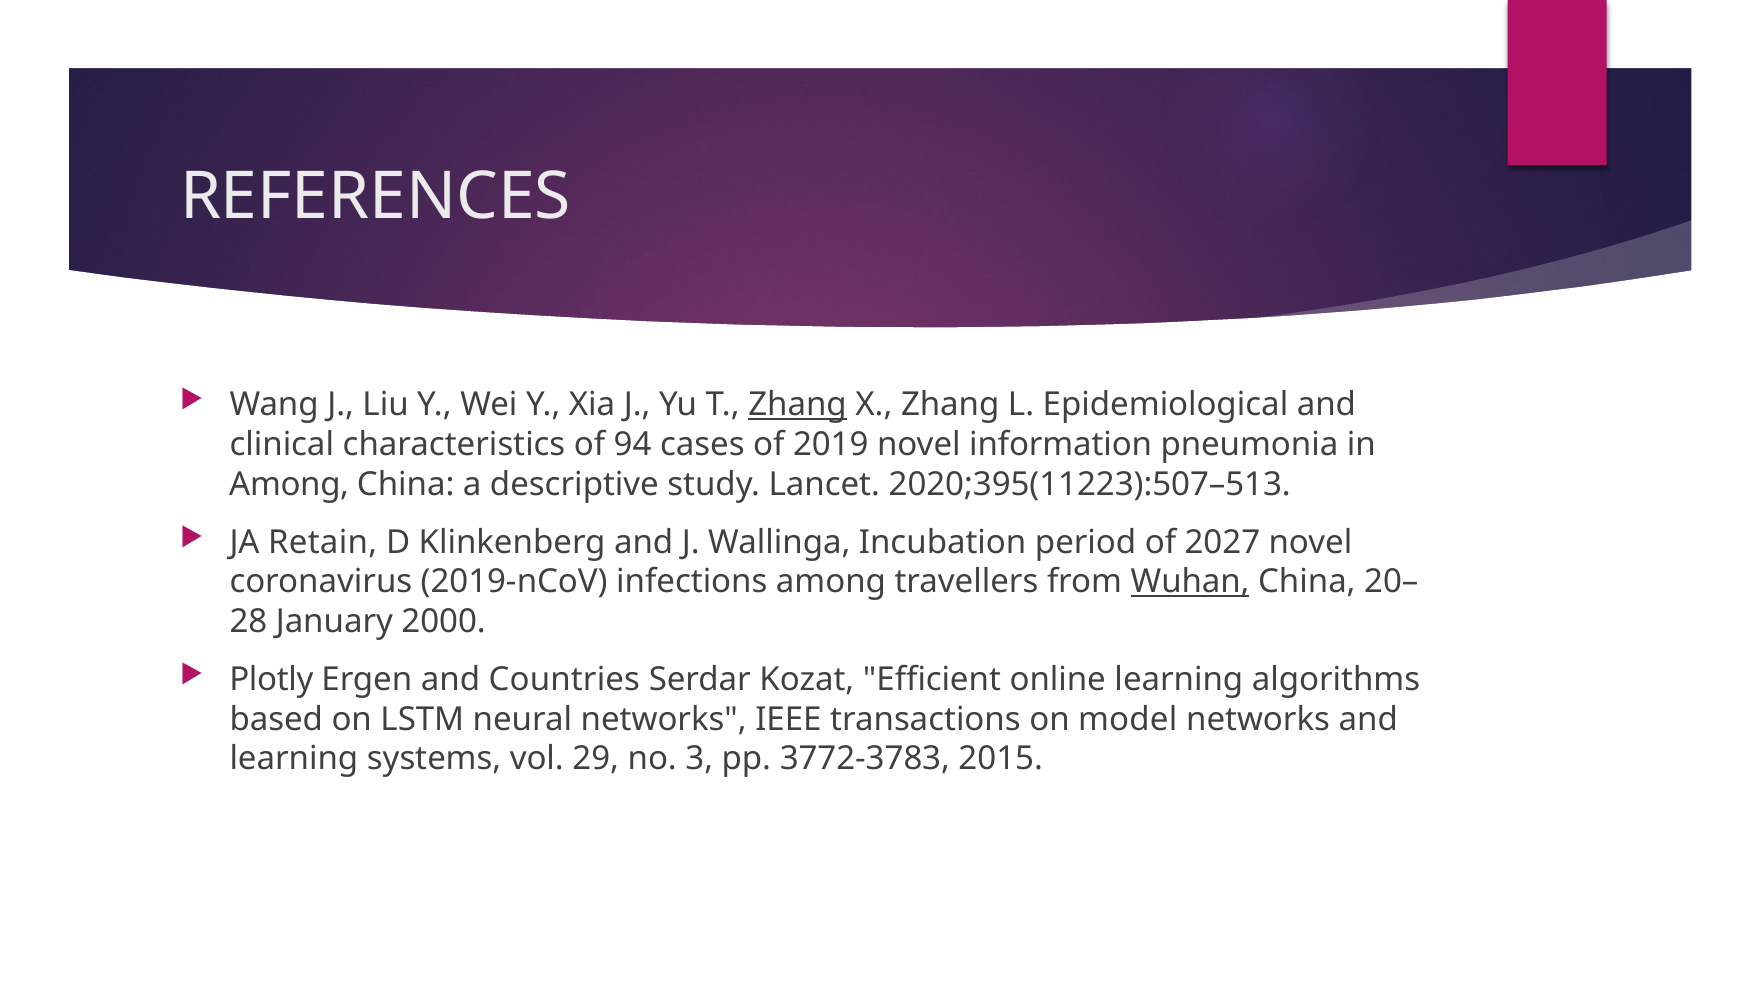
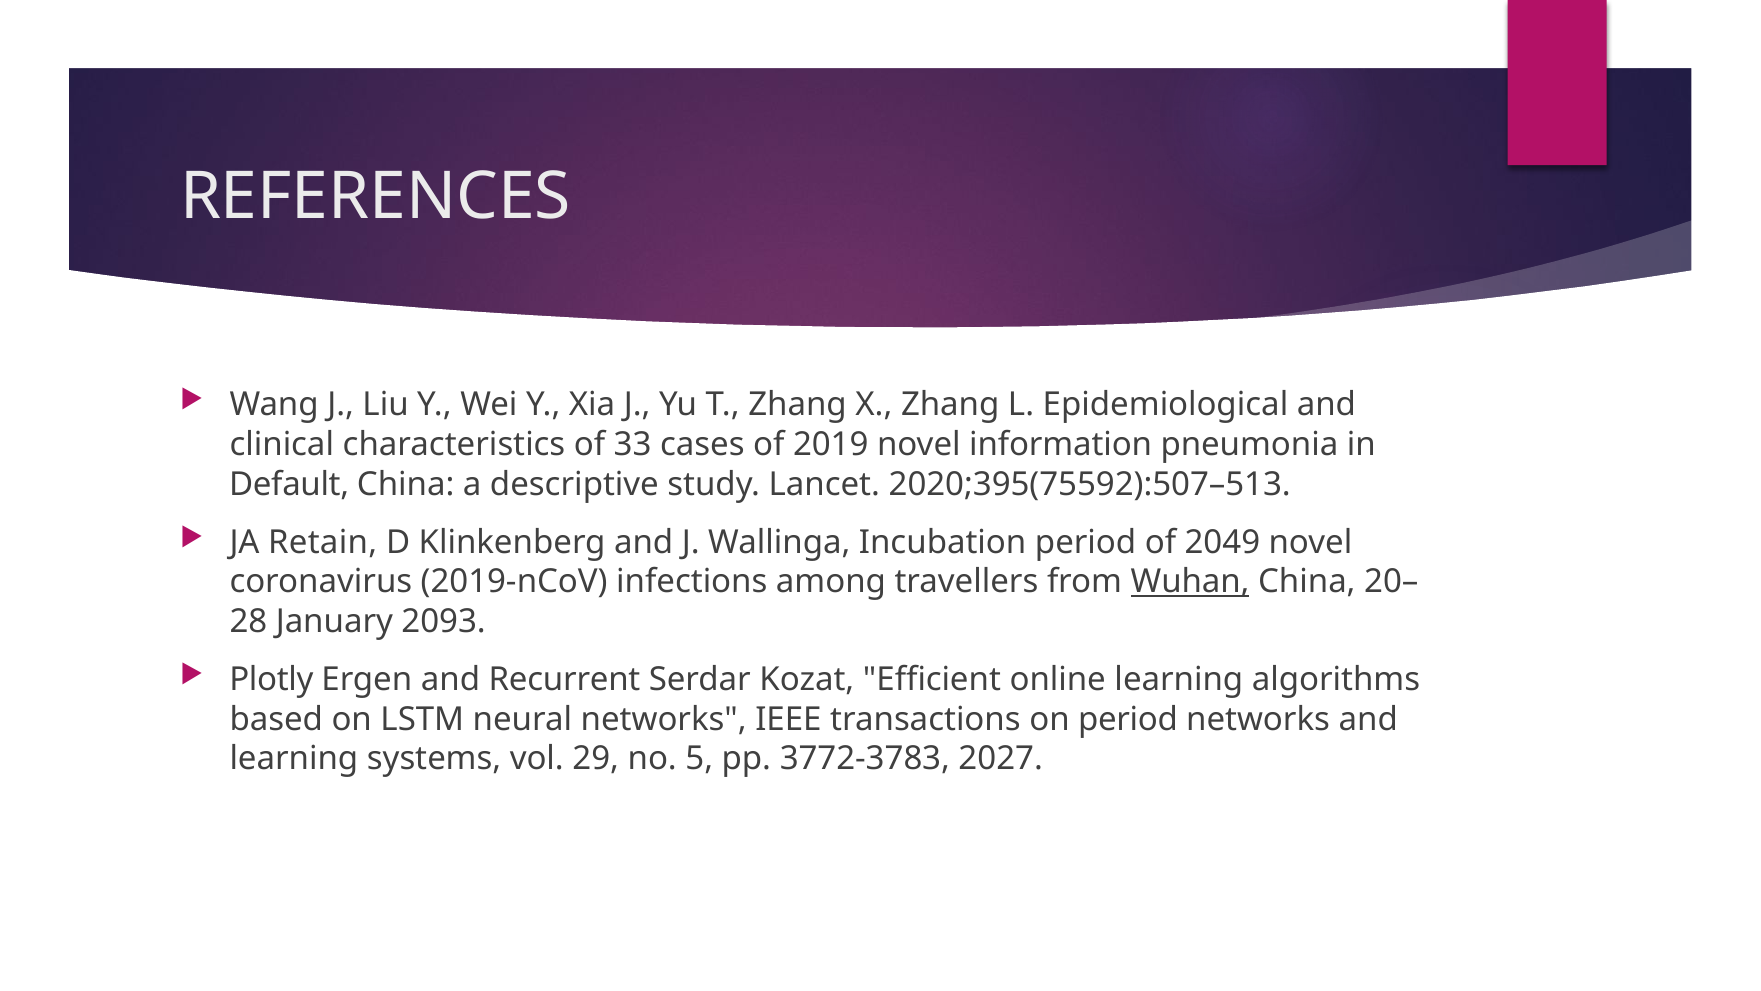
Zhang at (798, 405) underline: present -> none
94: 94 -> 33
Among at (289, 484): Among -> Default
2020;395(11223):507–513: 2020;395(11223):507–513 -> 2020;395(75592):507–513
2027: 2027 -> 2049
2000: 2000 -> 2093
Countries: Countries -> Recurrent
on model: model -> period
3: 3 -> 5
2015: 2015 -> 2027
